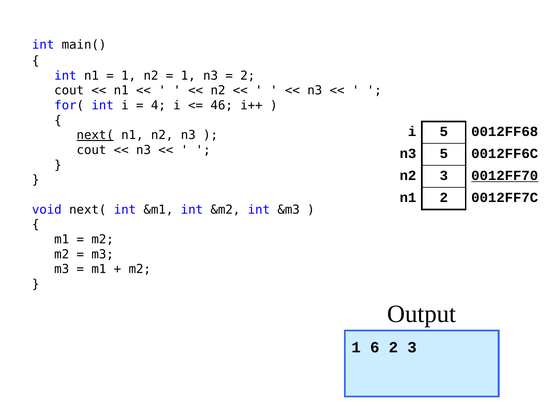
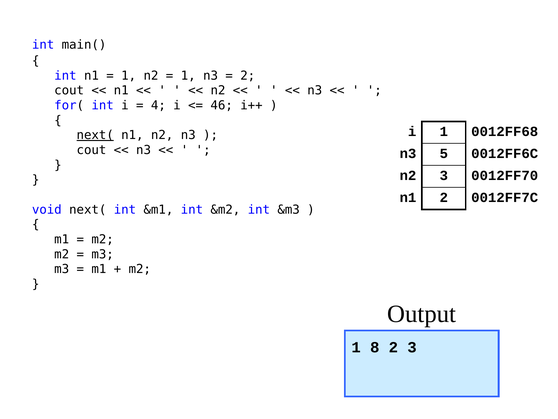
i 5: 5 -> 1
0012FF70 underline: present -> none
6: 6 -> 8
